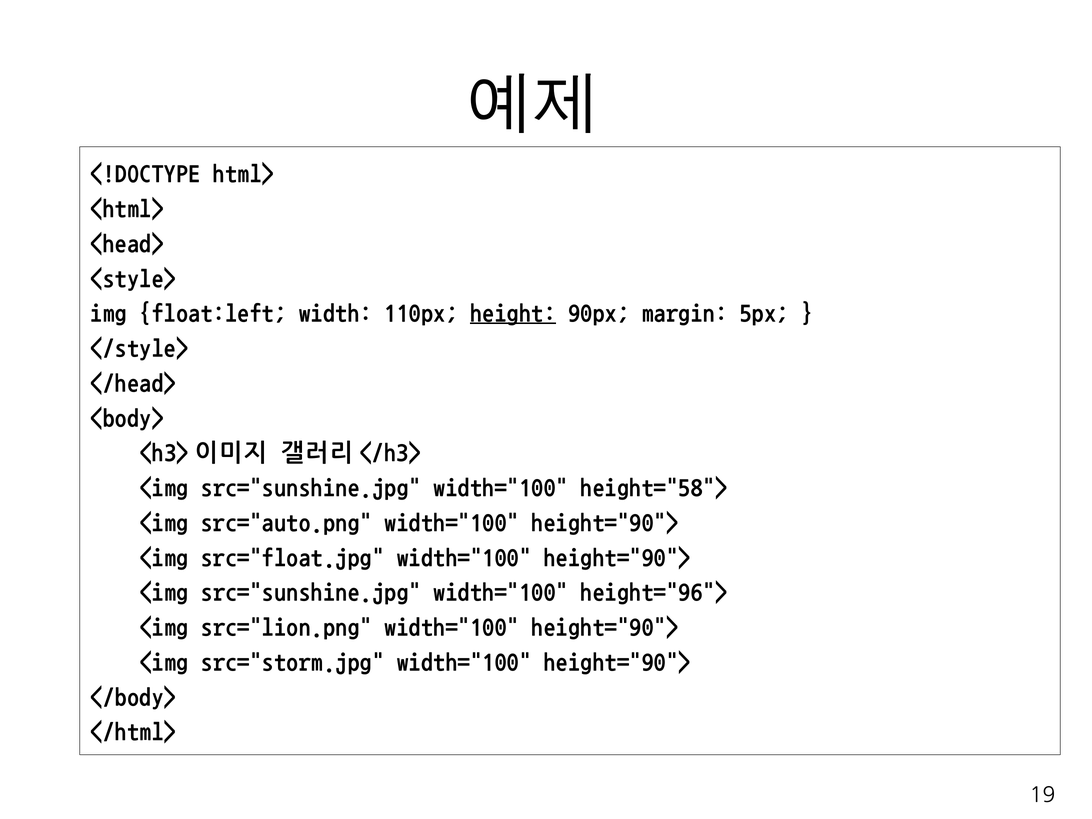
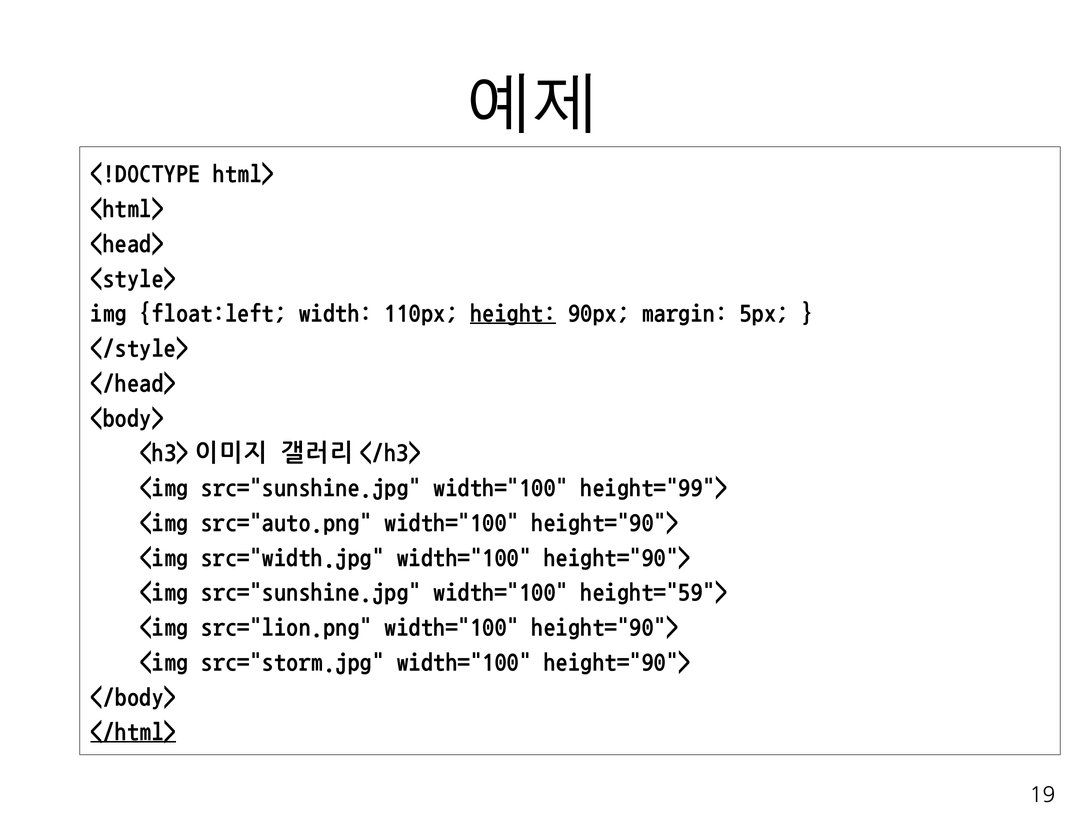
height="58">: height="58"> -> height="99">
src="float.jpg: src="float.jpg -> src="width.jpg
height="96">: height="96"> -> height="59">
</html> underline: none -> present
